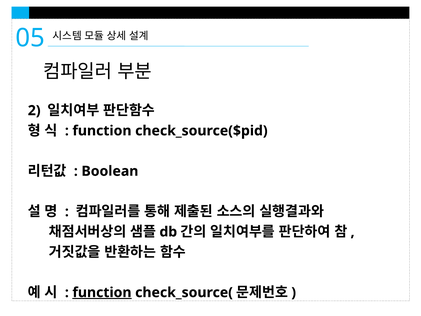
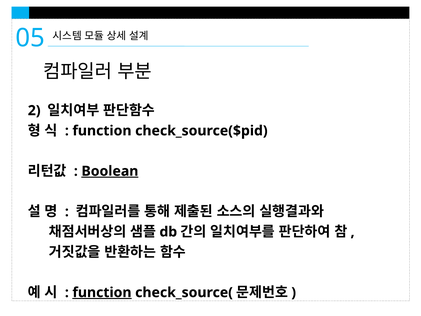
Boolean underline: none -> present
